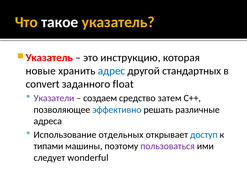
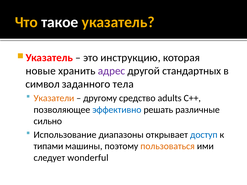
адрес colour: blue -> purple
convert: convert -> символ
float: float -> тела
Указатели colour: purple -> orange
создаем: создаем -> другому
затем: затем -> adults
адреса: адреса -> сильно
отдельных: отдельных -> диапазоны
пользоваться colour: purple -> orange
